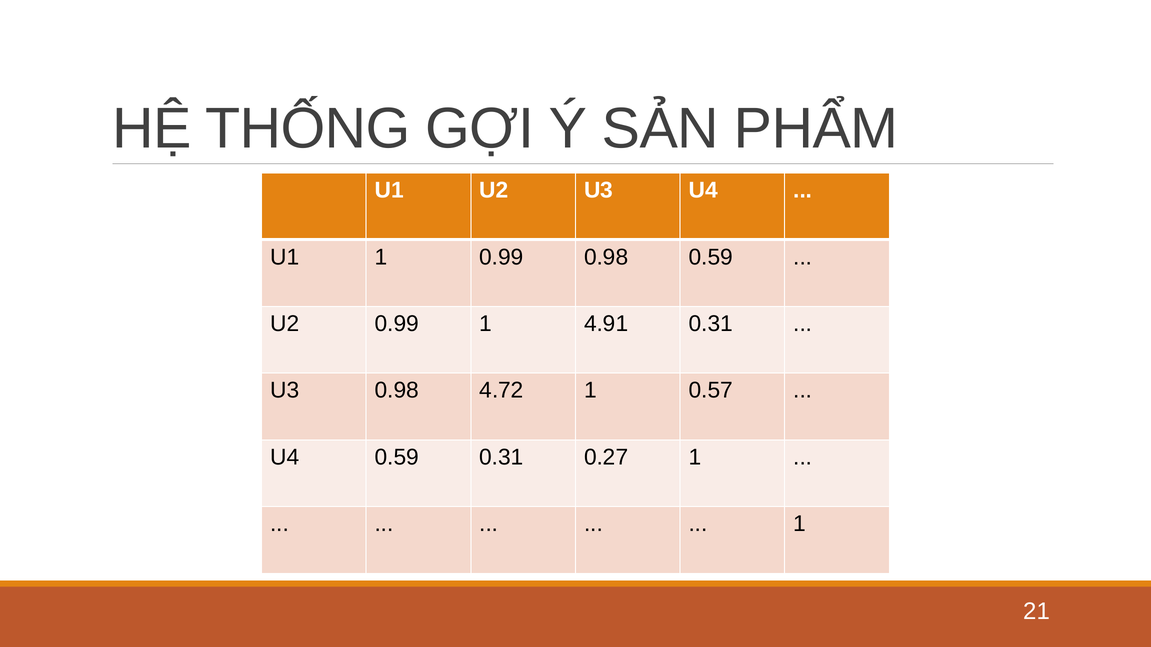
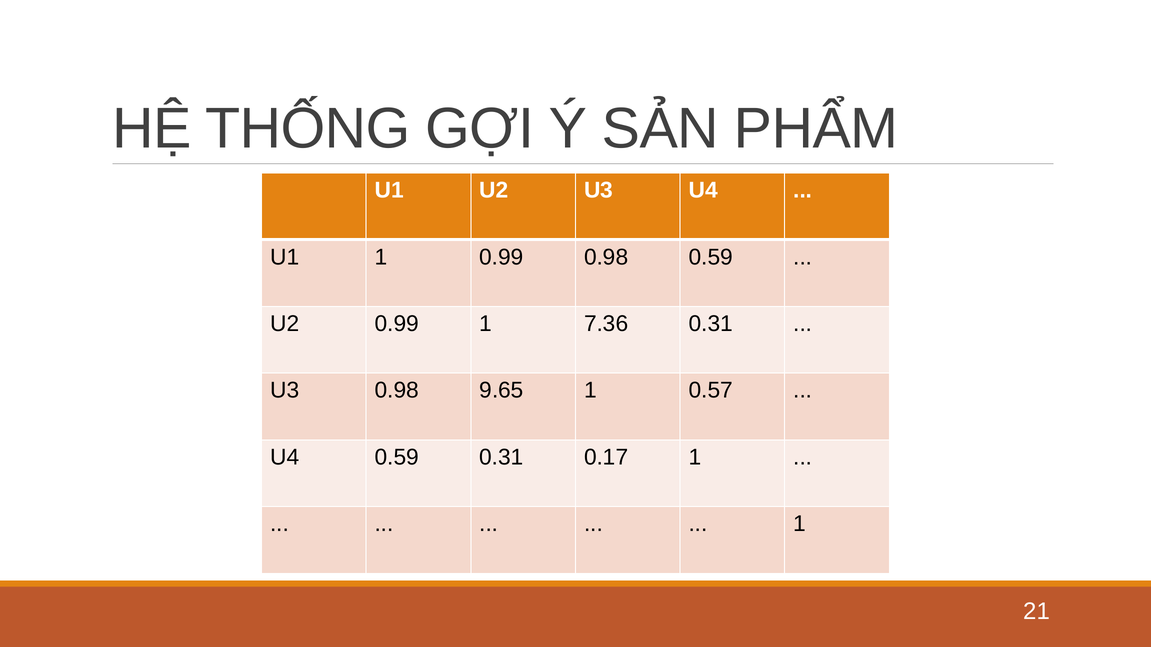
4.91: 4.91 -> 7.36
4.72: 4.72 -> 9.65
0.27: 0.27 -> 0.17
